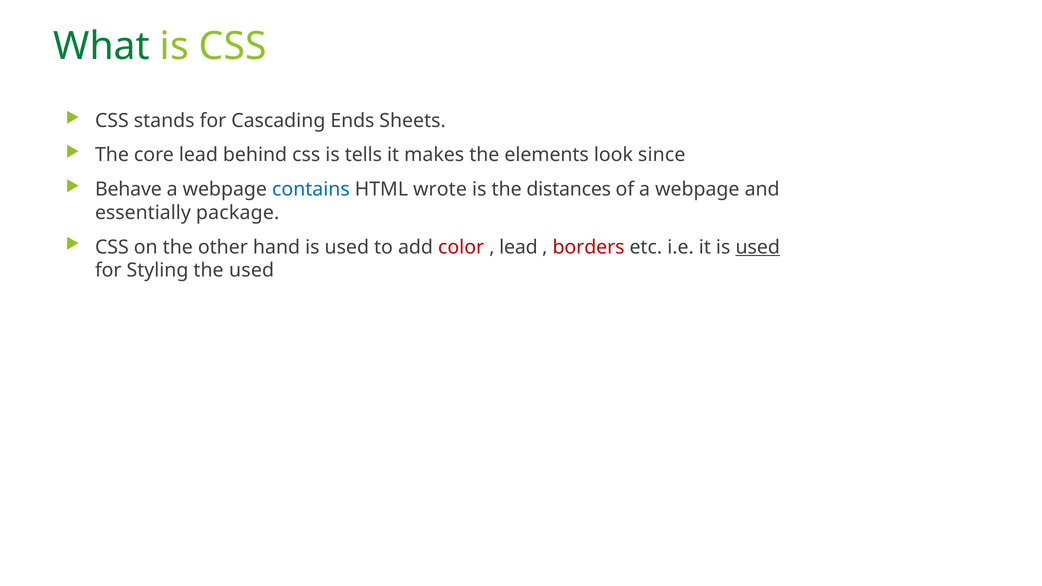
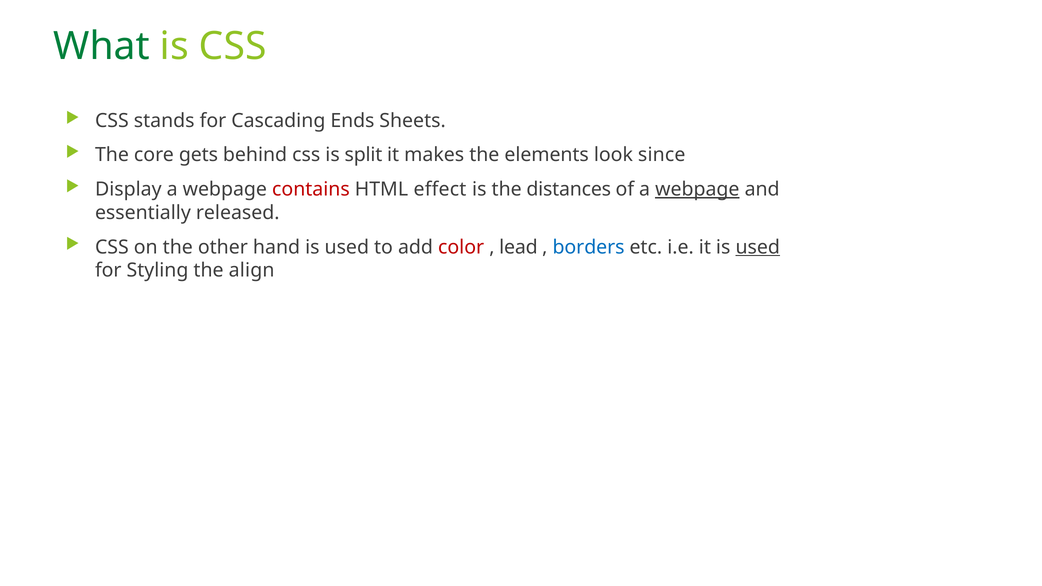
core lead: lead -> gets
tells: tells -> split
Behave: Behave -> Display
contains colour: blue -> red
wrote: wrote -> effect
webpage at (697, 189) underline: none -> present
package: package -> released
borders colour: red -> blue
the used: used -> align
